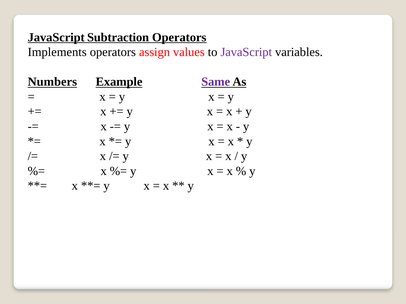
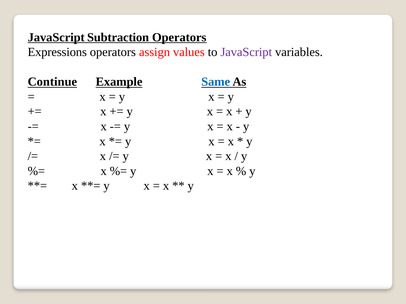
Implements: Implements -> Expressions
Numbers: Numbers -> Continue
Same colour: purple -> blue
